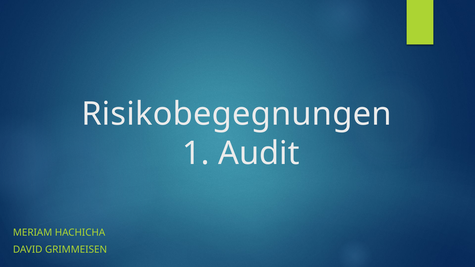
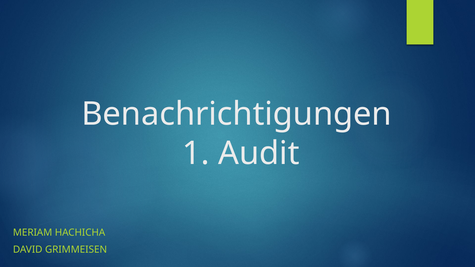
Risikobegegnungen: Risikobegegnungen -> Benachrichtigungen
